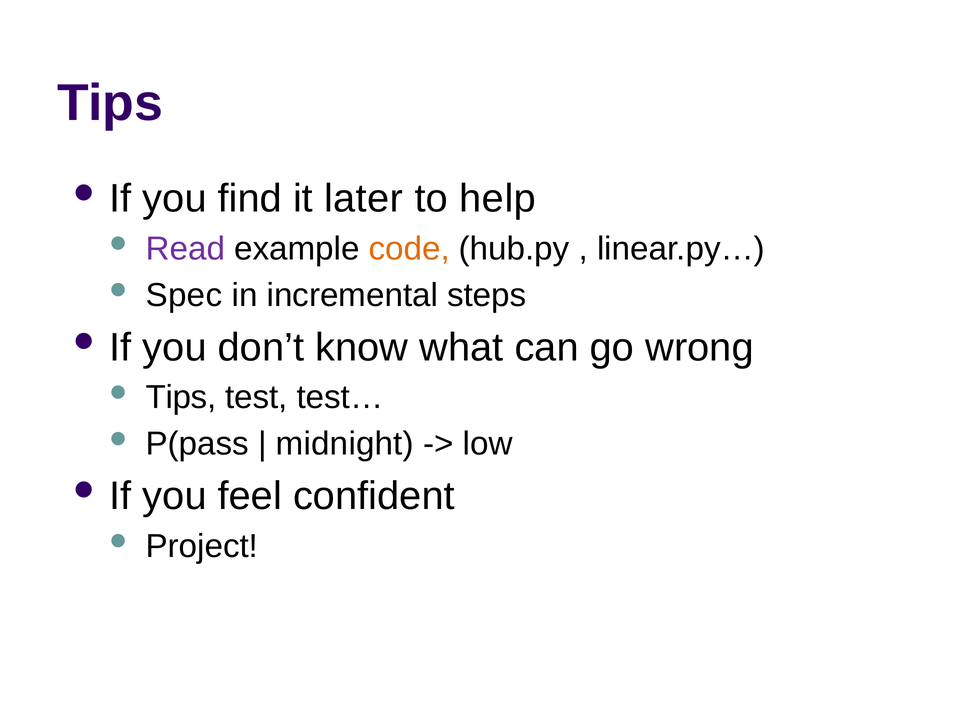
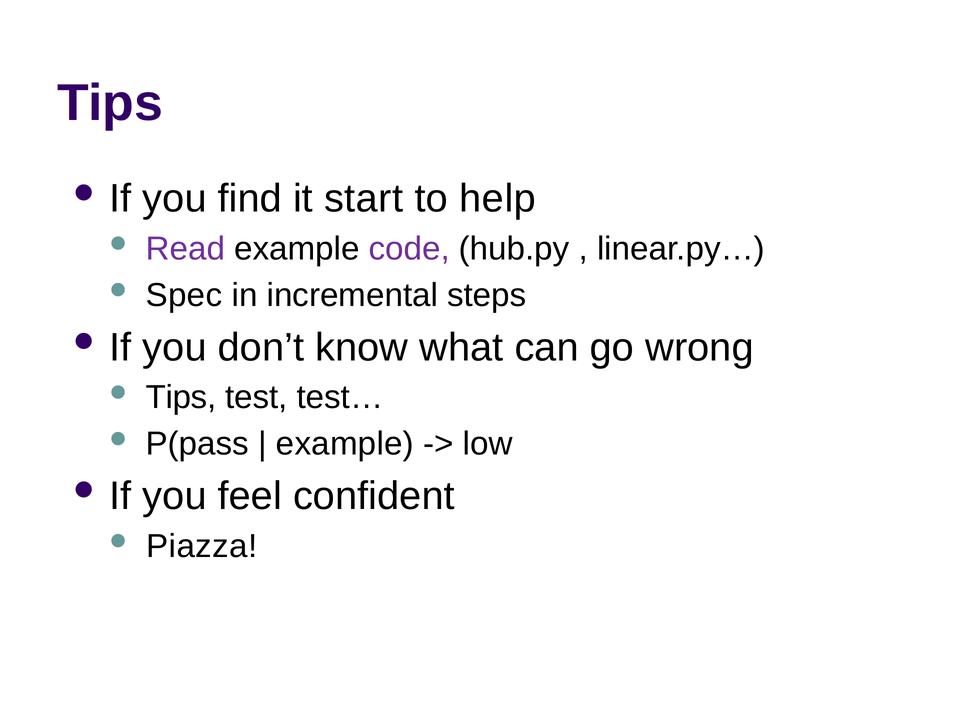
later: later -> start
code colour: orange -> purple
midnight at (345, 444): midnight -> example
Project: Project -> Piazza
